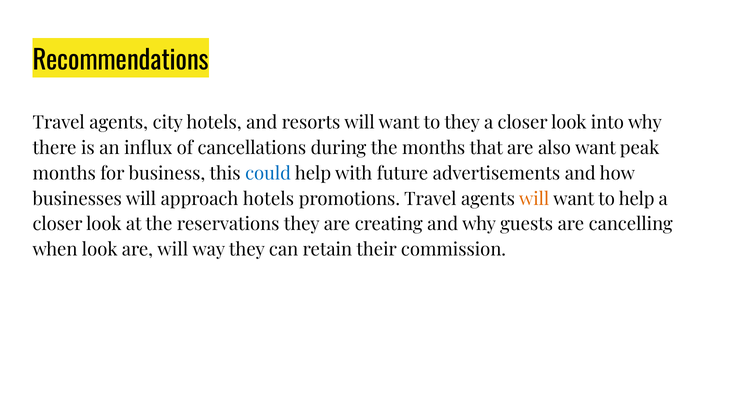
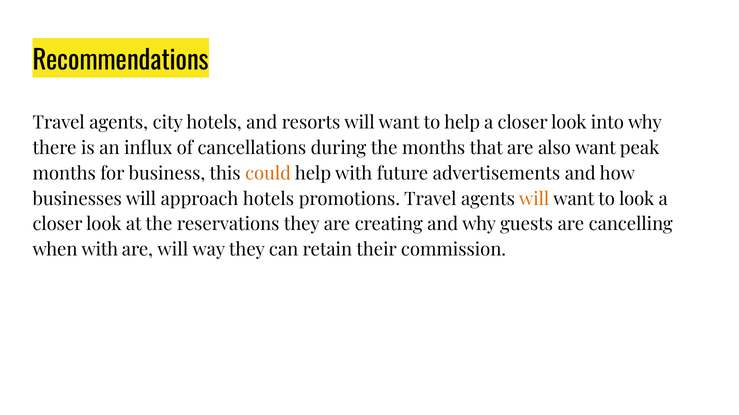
to they: they -> help
could colour: blue -> orange
to help: help -> look
when look: look -> with
